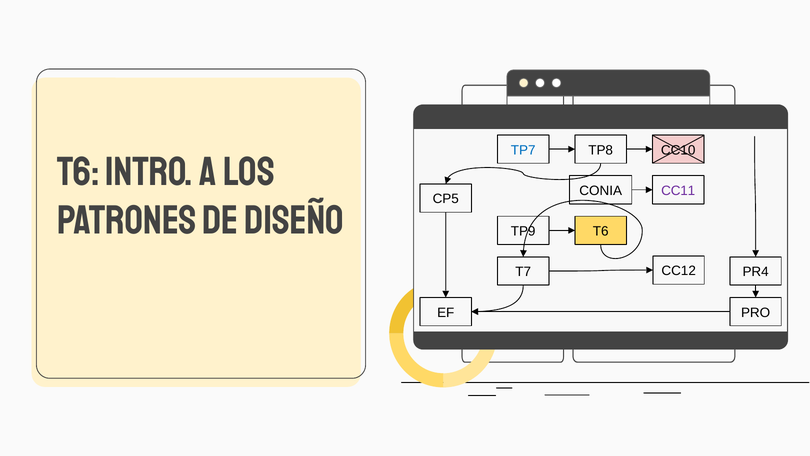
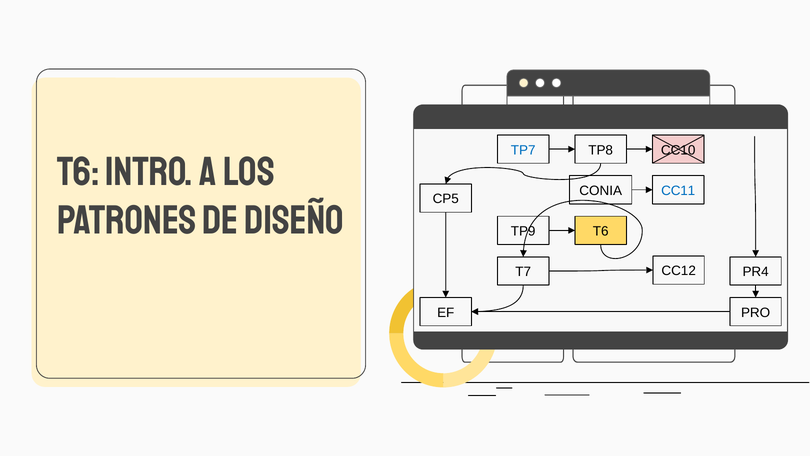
CC11 colour: purple -> blue
